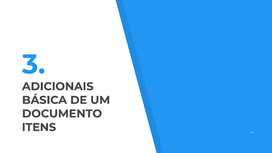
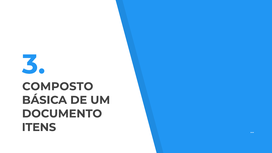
ADICIONAIS: ADICIONAIS -> COMPOSTO
